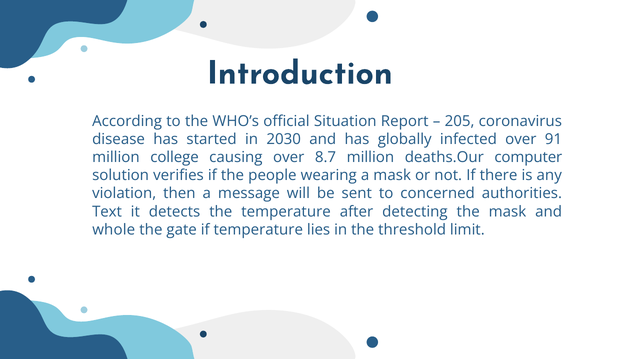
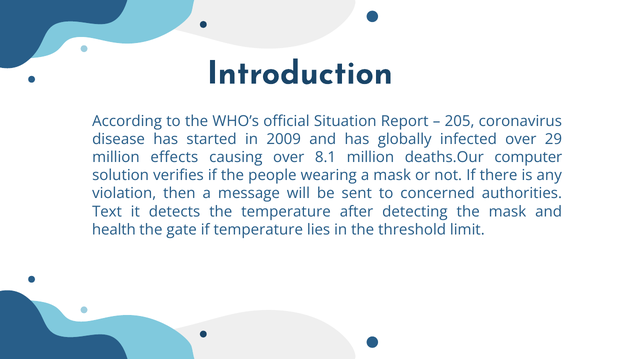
2030: 2030 -> 2009
91: 91 -> 29
college: college -> effects
8.7: 8.7 -> 8.1
whole: whole -> health
